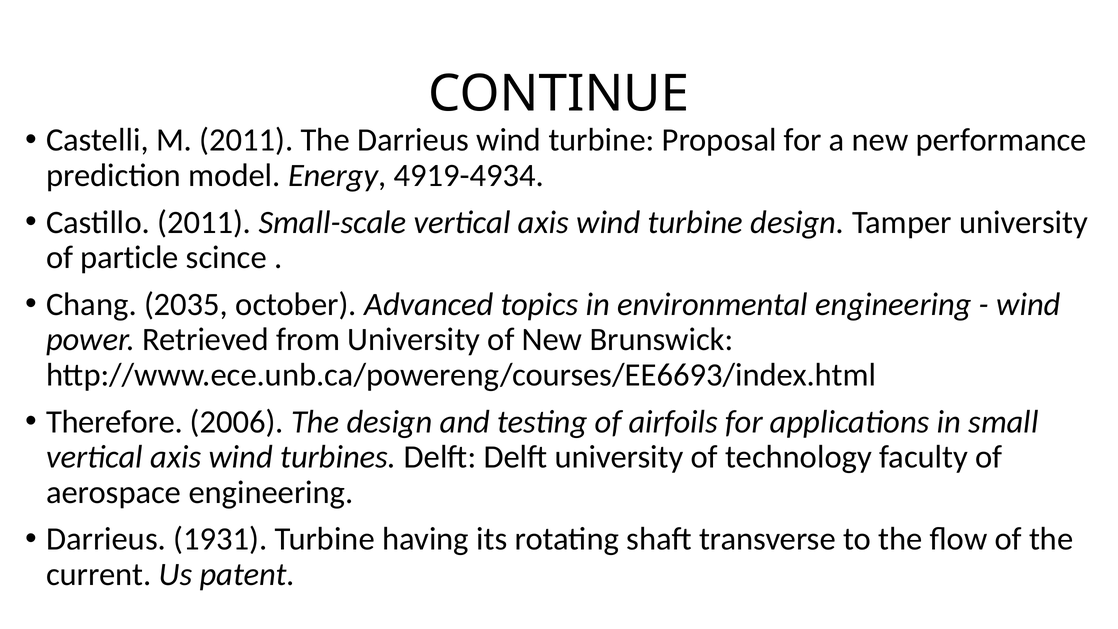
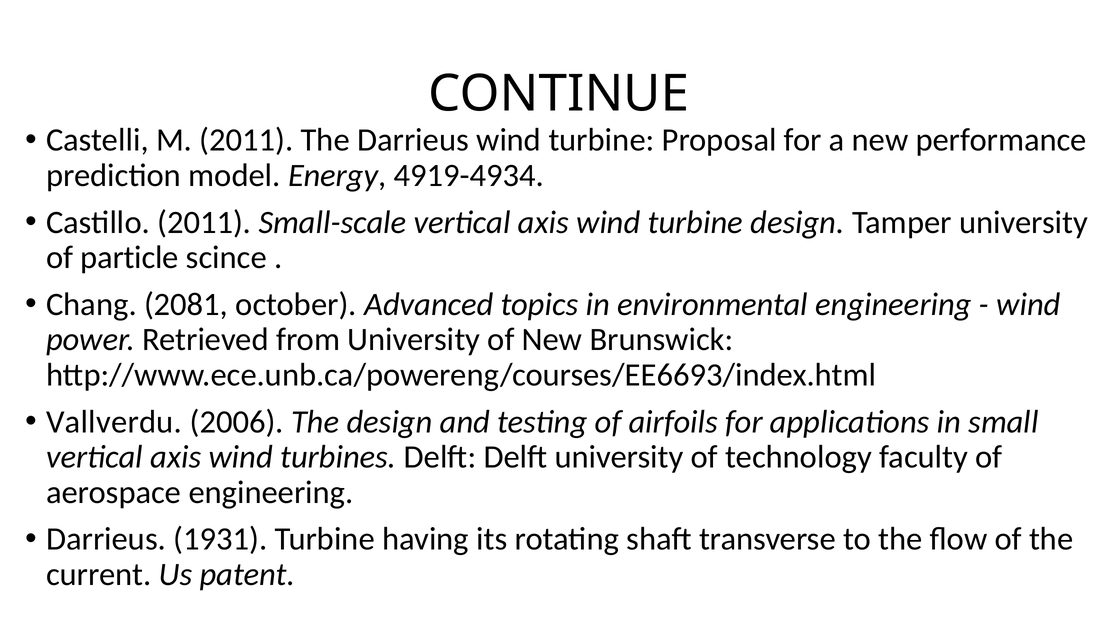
2035: 2035 -> 2081
Therefore: Therefore -> Vallverdu
